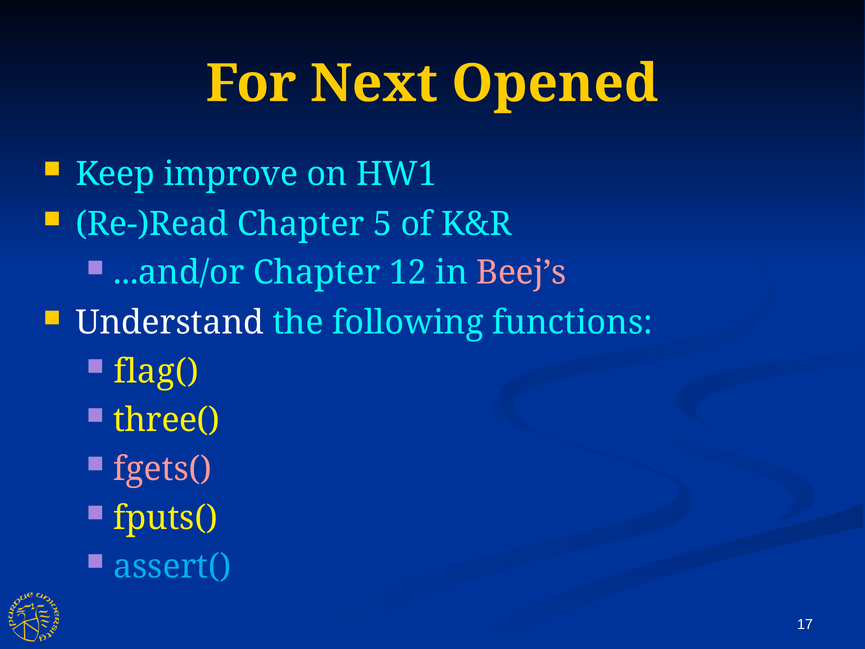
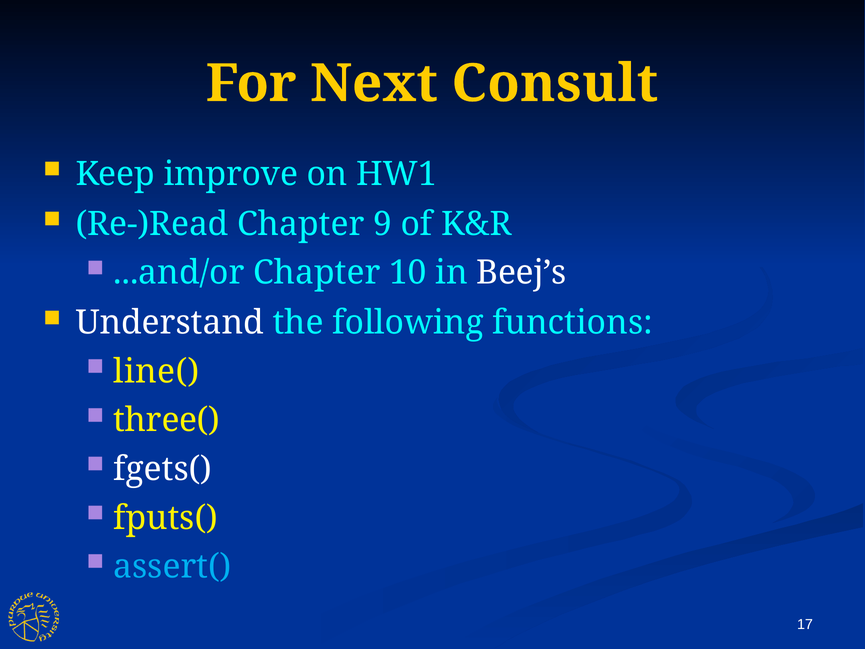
Opened: Opened -> Consult
5: 5 -> 9
12: 12 -> 10
Beej’s colour: pink -> white
flag(: flag( -> line(
fgets( colour: pink -> white
